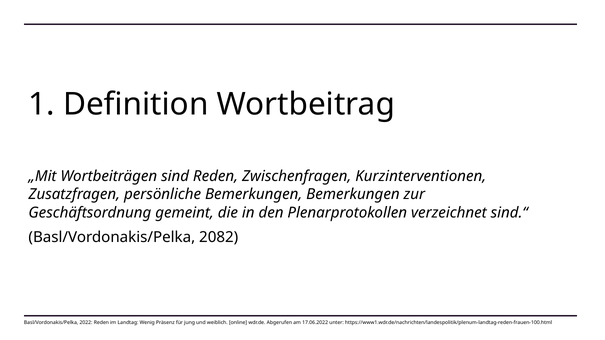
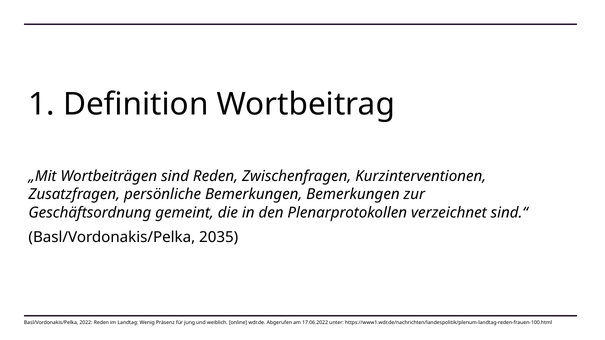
2082: 2082 -> 2035
